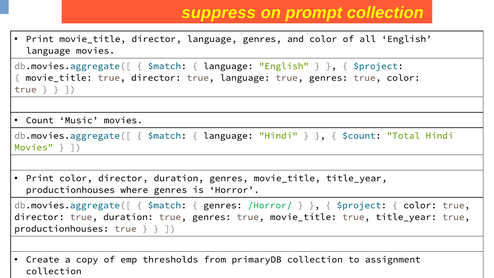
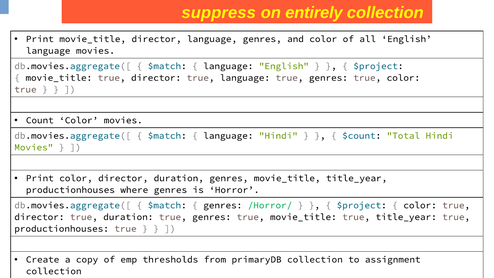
prompt: prompt -> entirely
Count Music: Music -> Color
